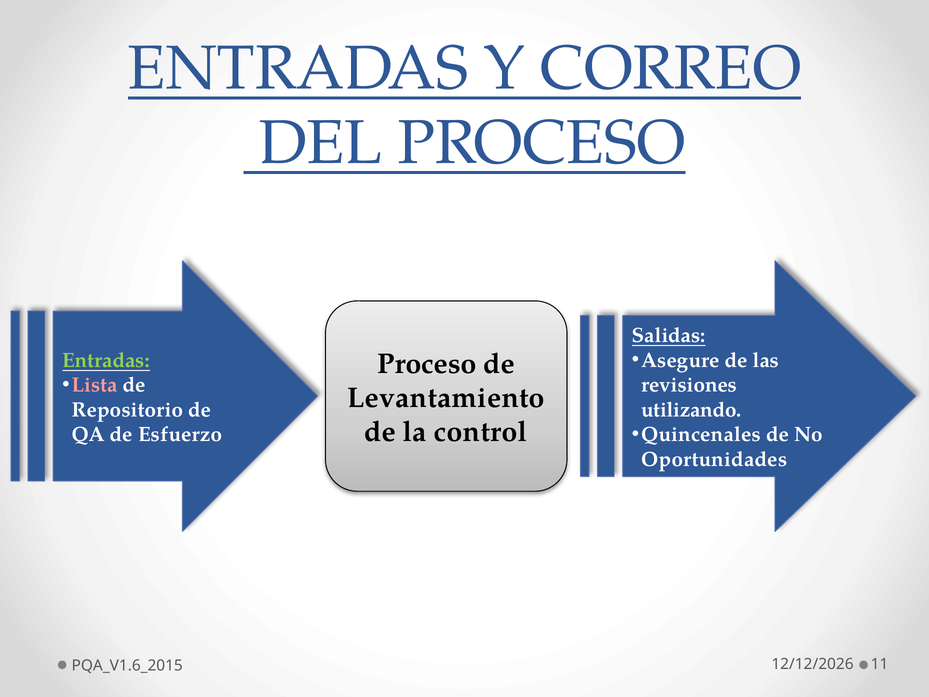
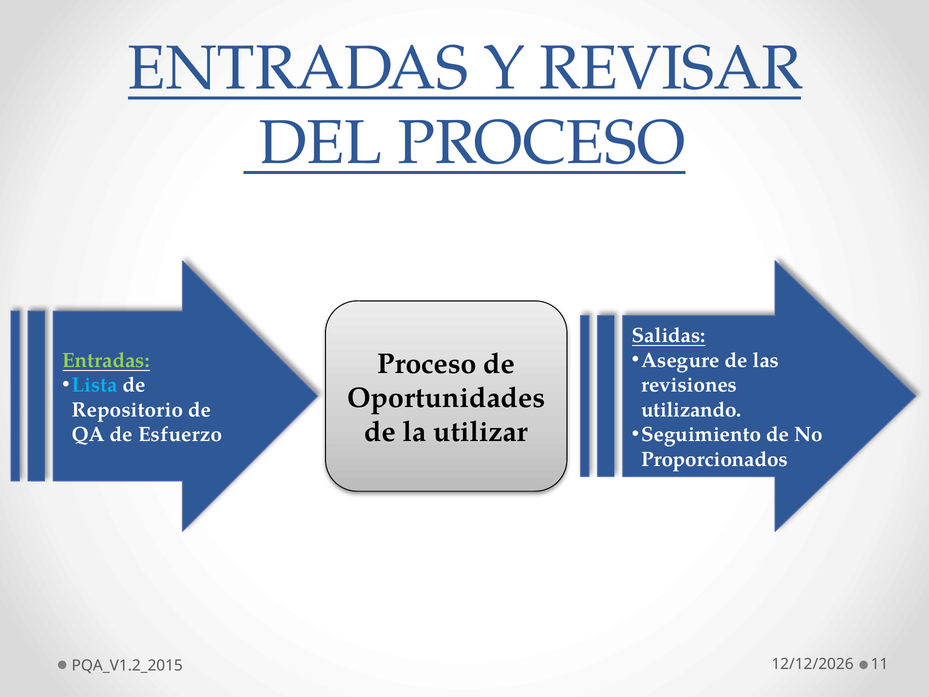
CORREO: CORREO -> REVISAR
Lista colour: pink -> light blue
Levantamiento: Levantamiento -> Oportunidades
Quincenales: Quincenales -> Seguimiento
control: control -> utilizar
Oportunidades: Oportunidades -> Proporcionados
PQA_V1.6_2015: PQA_V1.6_2015 -> PQA_V1.2_2015
